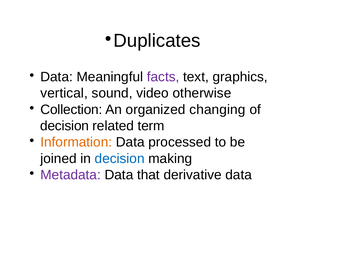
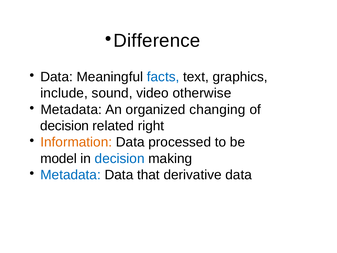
Duplicates: Duplicates -> Difference
facts colour: purple -> blue
vertical: vertical -> include
Collection at (71, 109): Collection -> Metadata
term: term -> right
joined: joined -> model
Metadata at (71, 175) colour: purple -> blue
